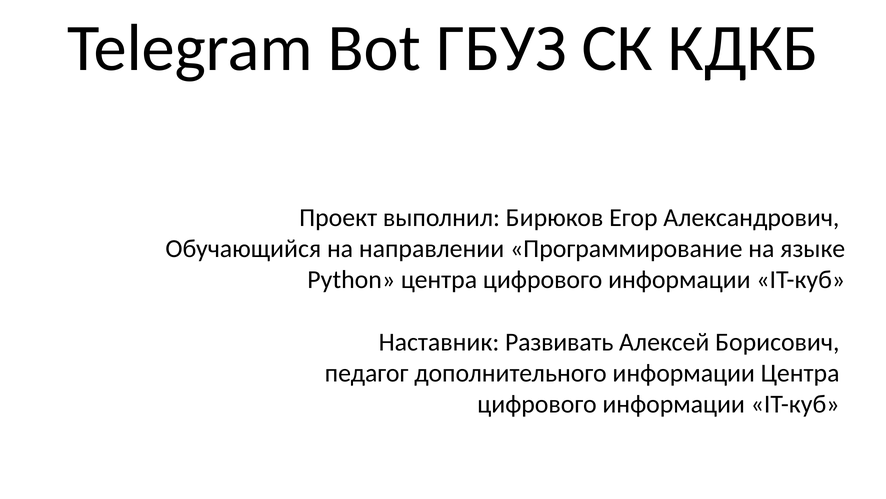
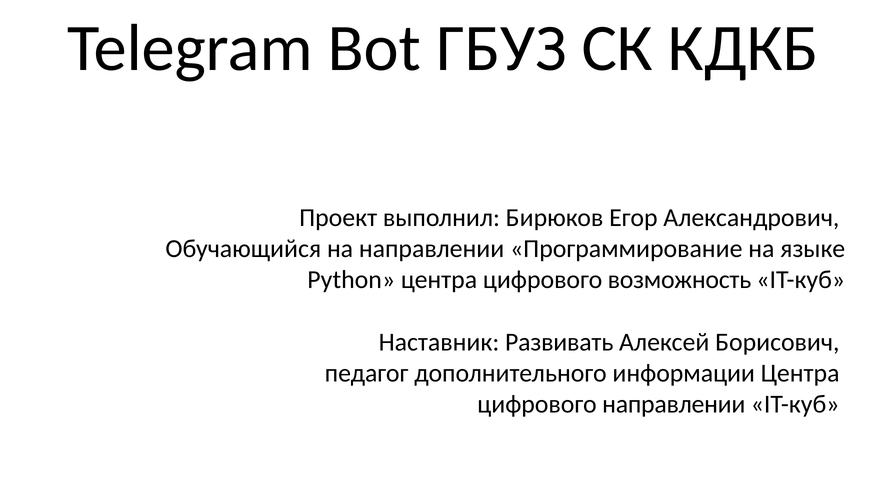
Python центра цифрового информации: информации -> возможность
информации at (674, 404): информации -> направлении
